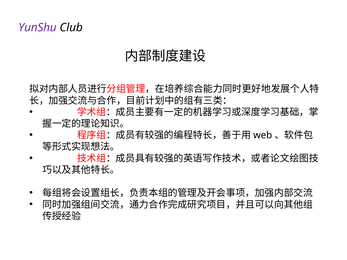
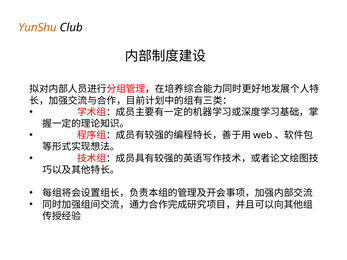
YunShu colour: purple -> orange
